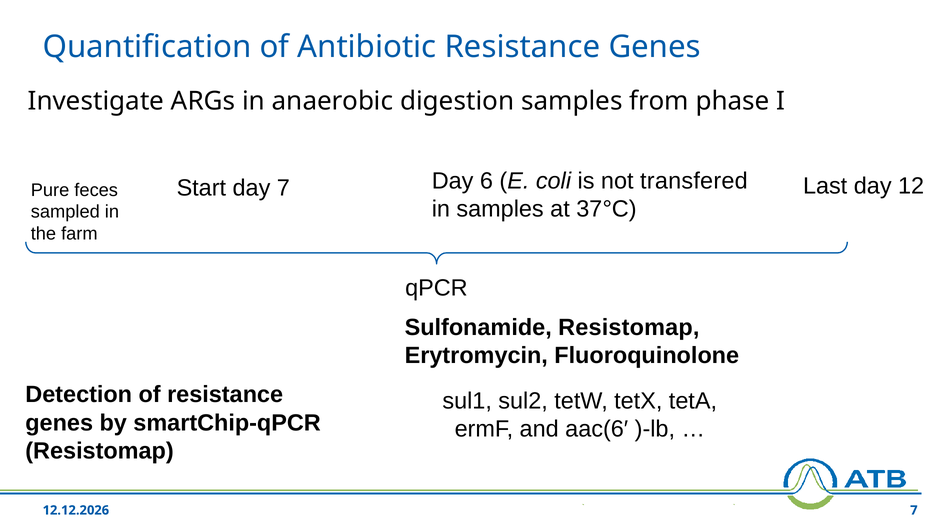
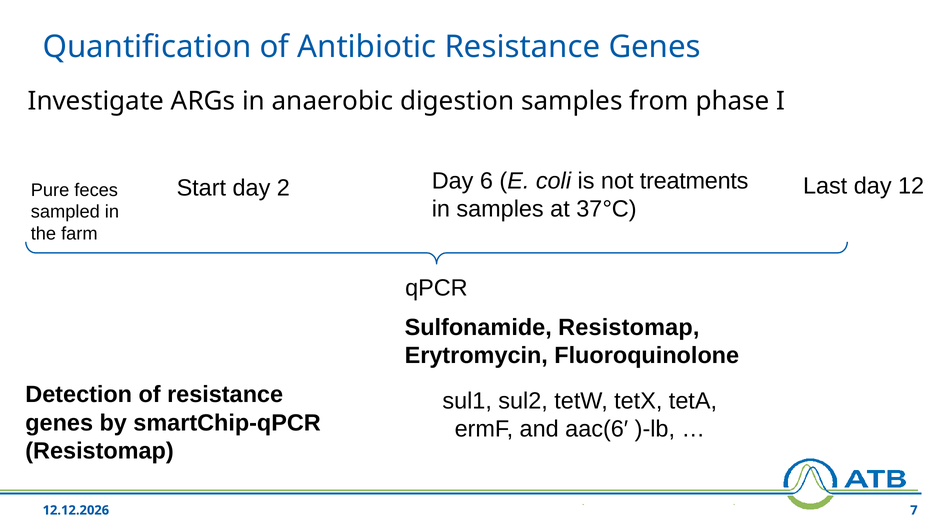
day 7: 7 -> 2
transfered: transfered -> treatments
